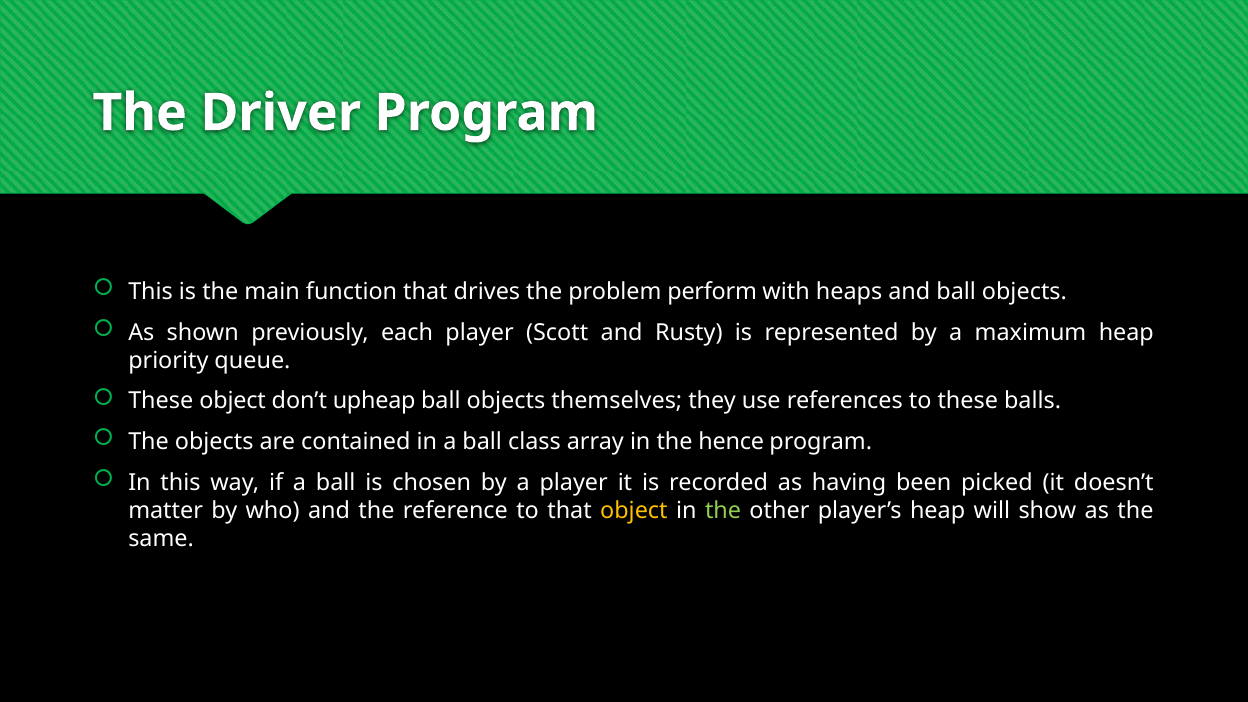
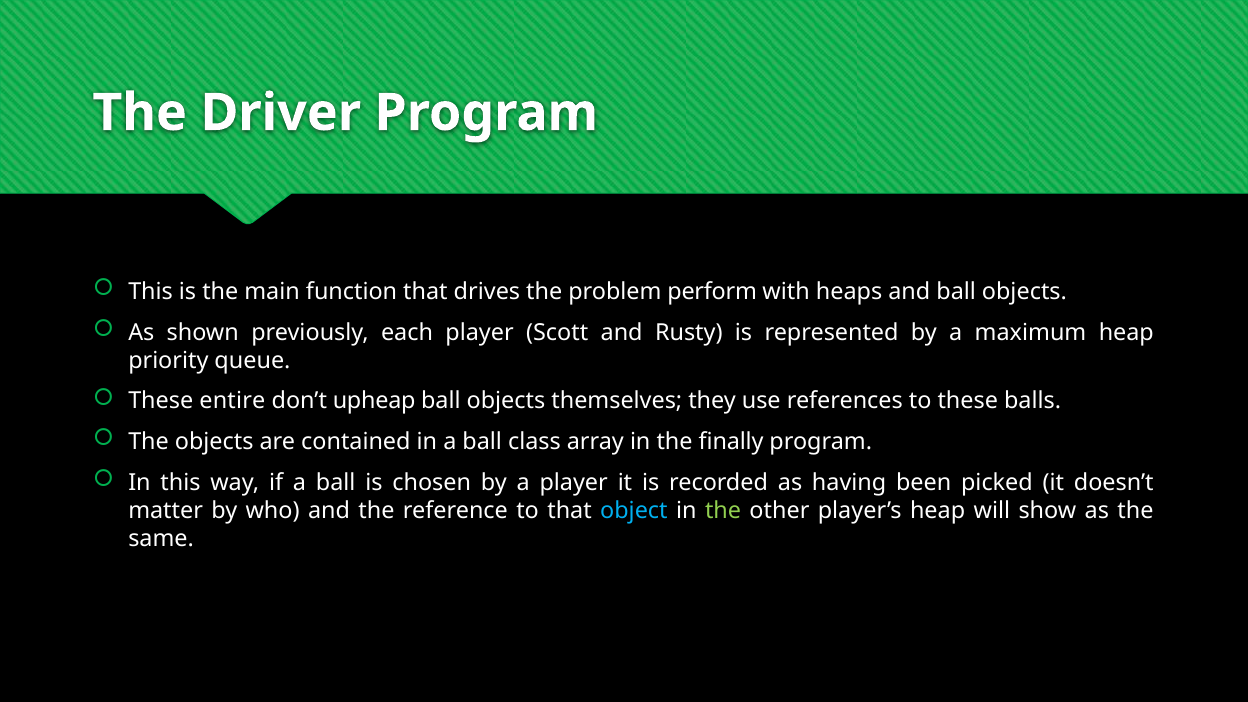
These object: object -> entire
hence: hence -> finally
object at (634, 510) colour: yellow -> light blue
